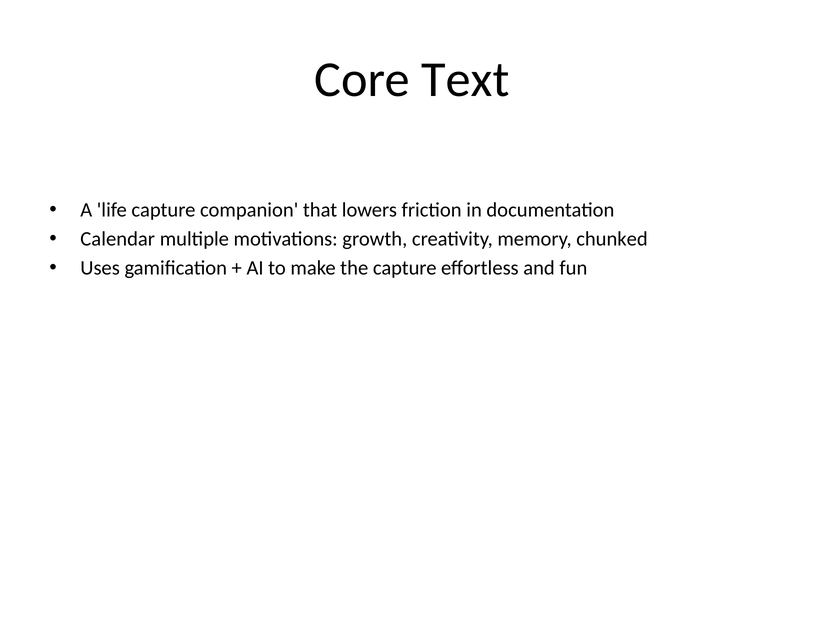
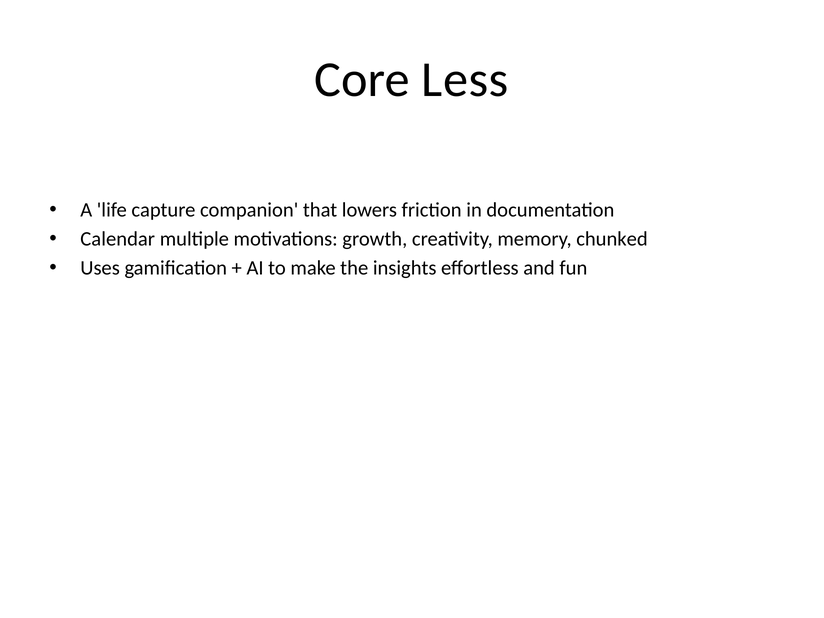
Text: Text -> Less
the capture: capture -> insights
